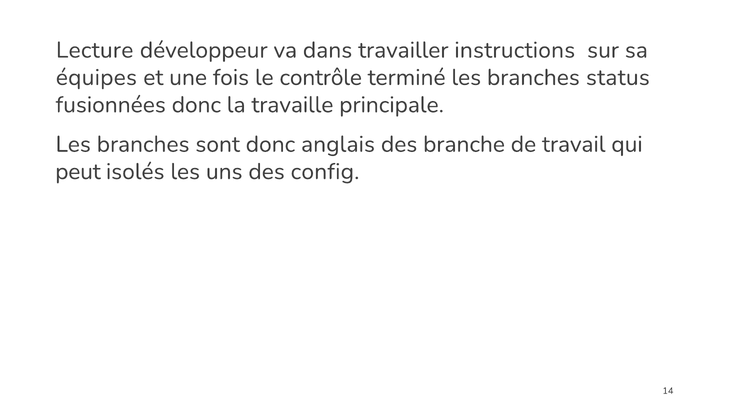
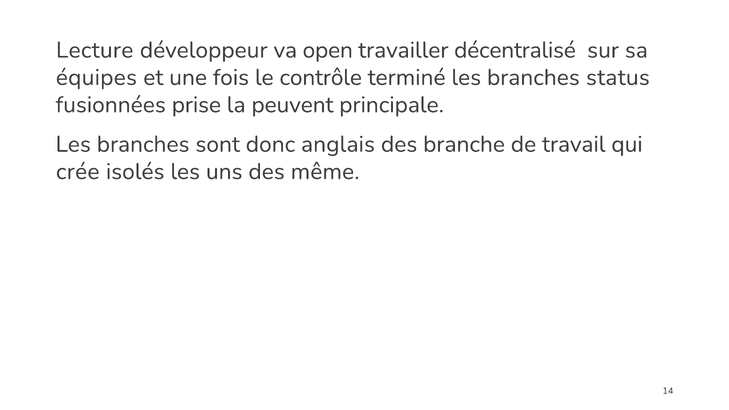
dans: dans -> open
instructions: instructions -> décentralisé
fusionnées donc: donc -> prise
travaille: travaille -> peuvent
peut: peut -> crée
config: config -> même
